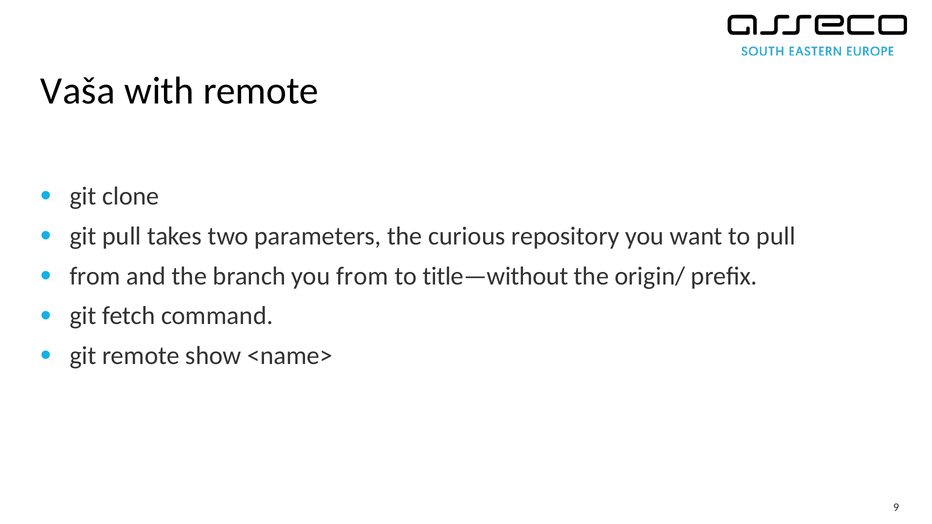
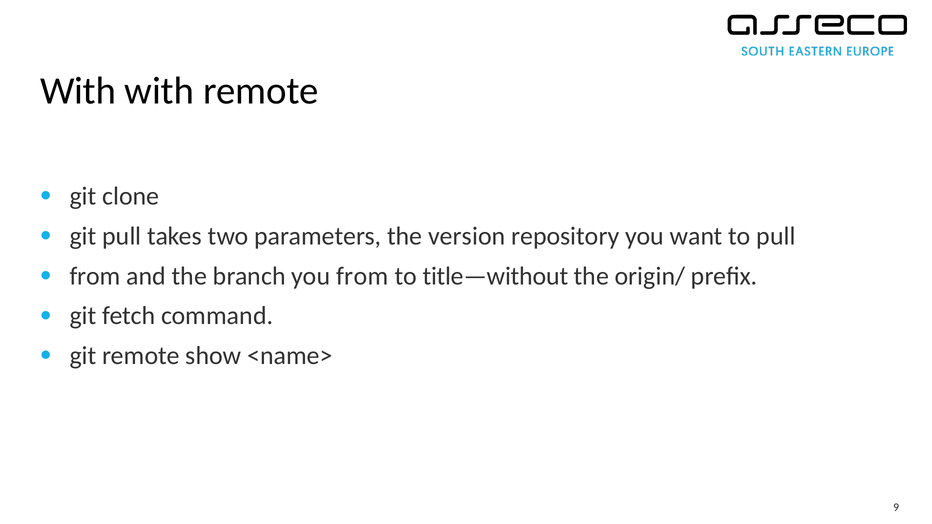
Vaša at (78, 91): Vaša -> With
curious: curious -> version
